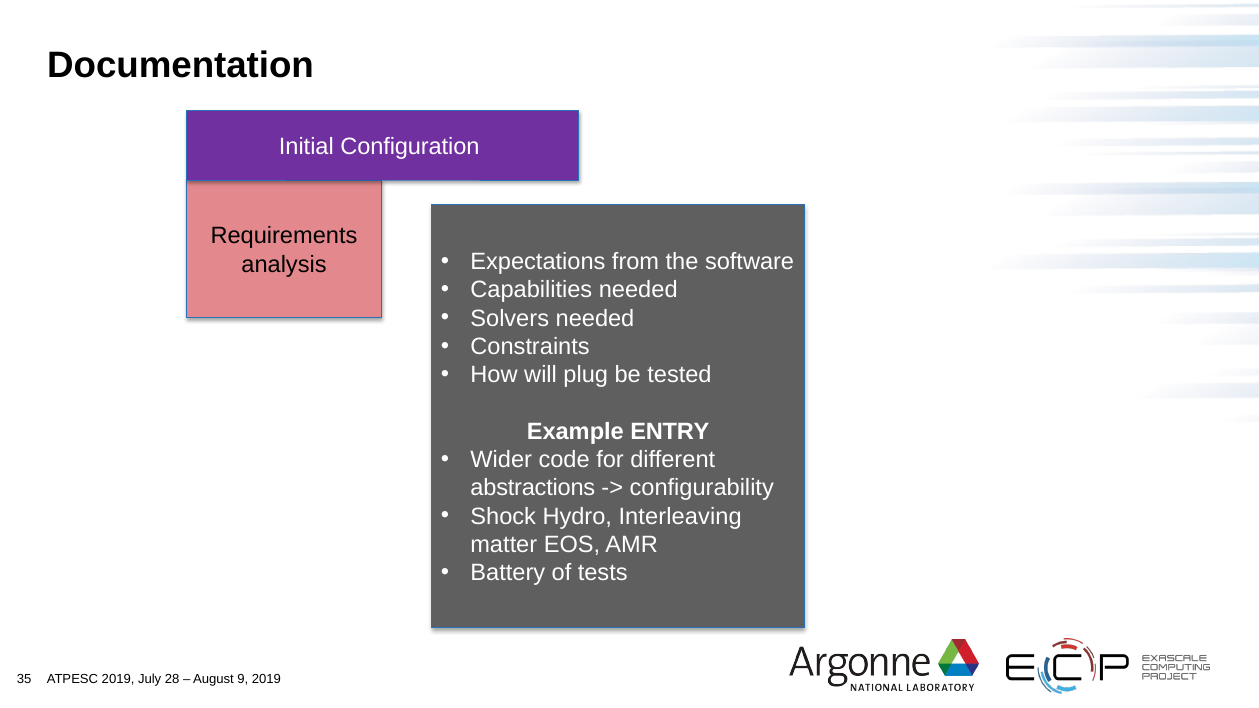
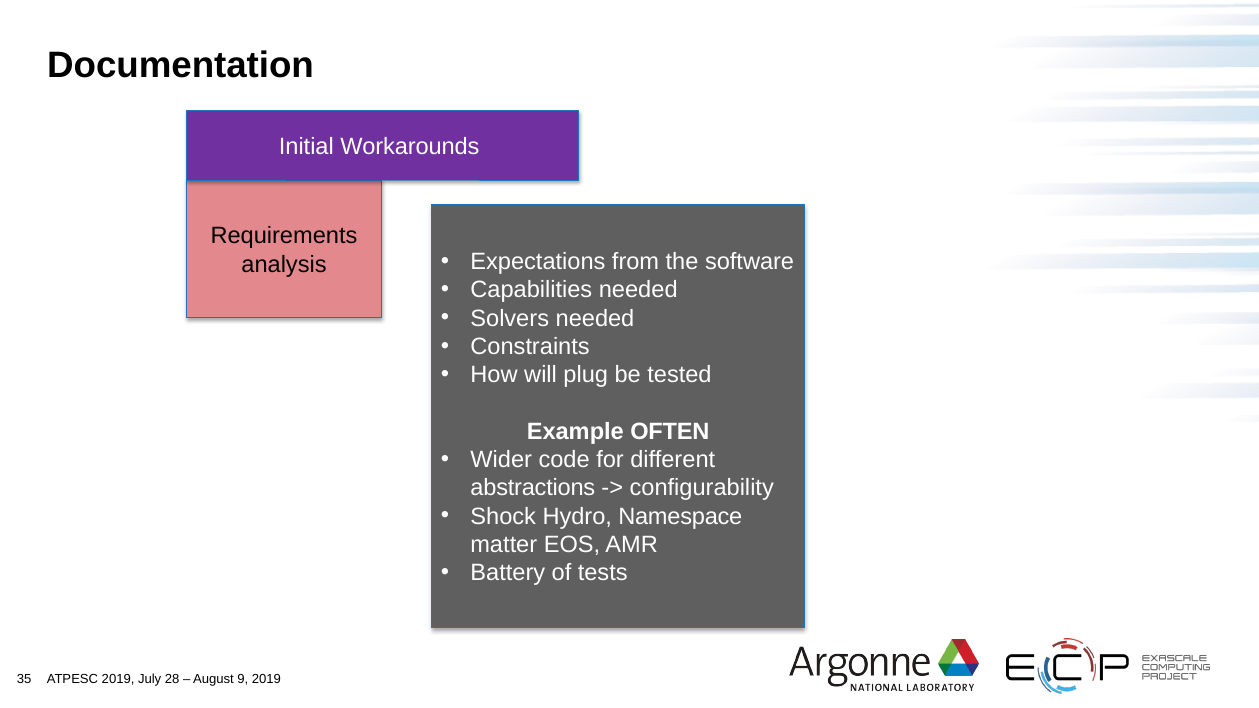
Configuration: Configuration -> Workarounds
ENTRY: ENTRY -> OFTEN
Interleaving: Interleaving -> Namespace
